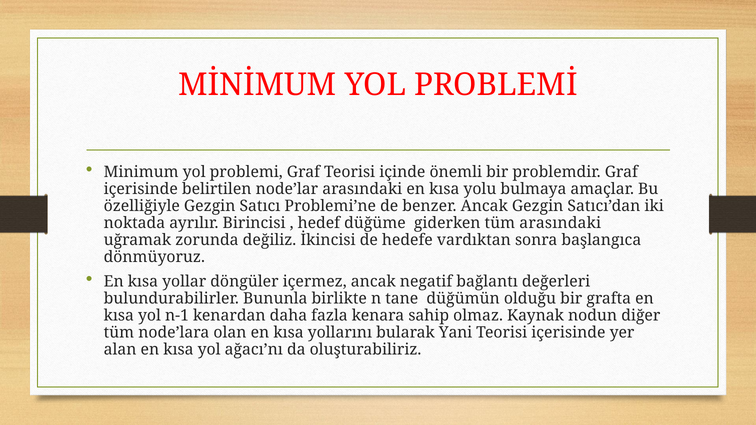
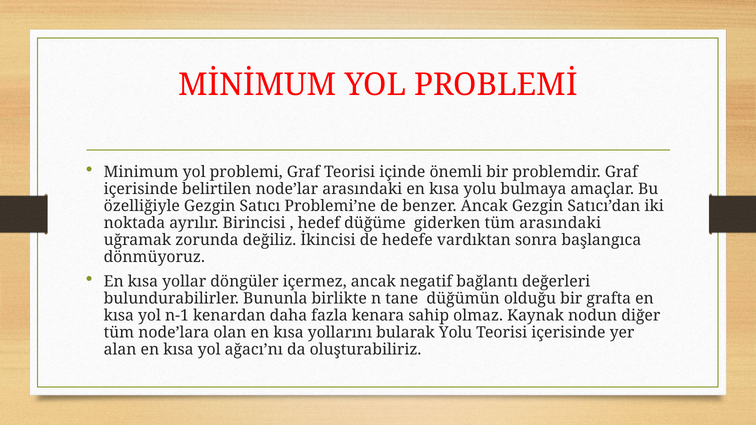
bularak Yani: Yani -> Yolu
